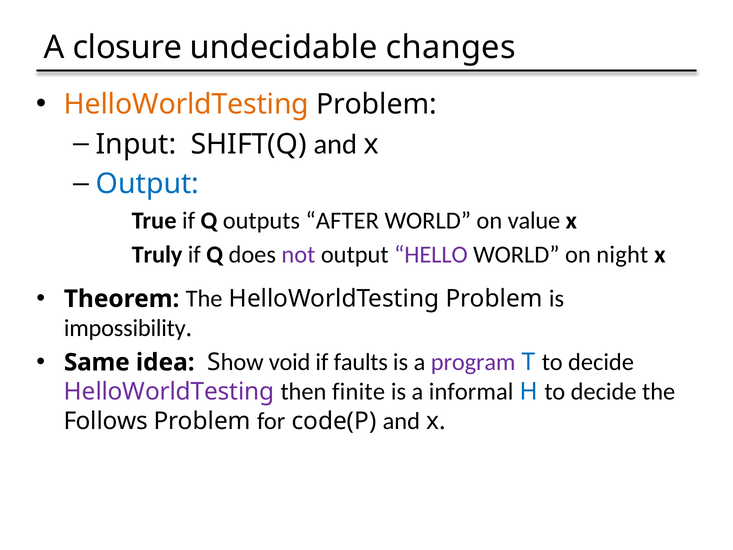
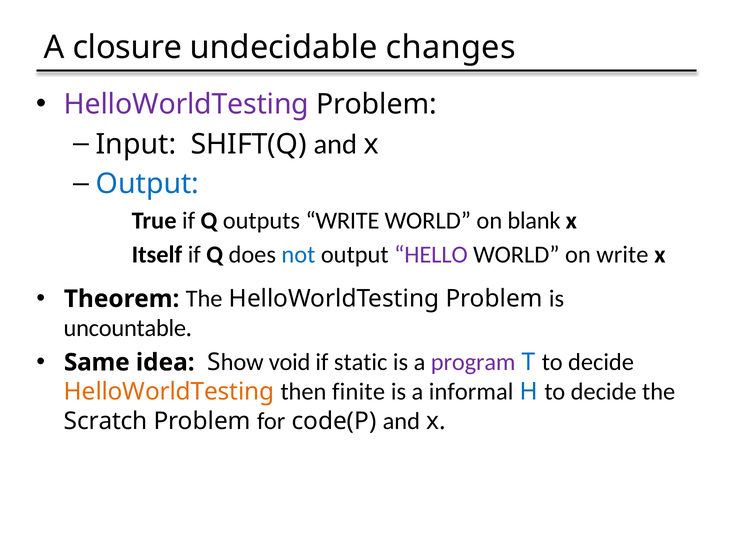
HelloWorldTesting at (186, 104) colour: orange -> purple
outputs AFTER: AFTER -> WRITE
value: value -> blank
Truly: Truly -> Itself
not colour: purple -> blue
on night: night -> write
impossibility: impossibility -> uncountable
faults: faults -> static
HelloWorldTesting at (169, 392) colour: purple -> orange
Follows: Follows -> Scratch
